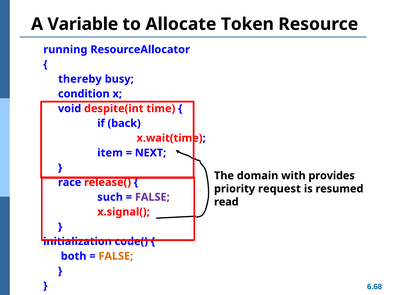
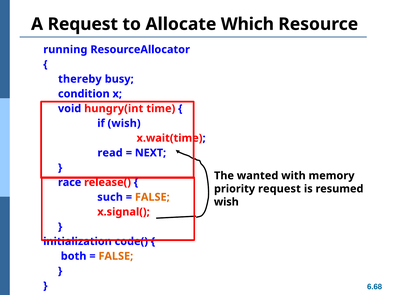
A Variable: Variable -> Request
Token: Token -> Which
despite(int: despite(int -> hungry(int
if back: back -> wish
item: item -> read
domain: domain -> wanted
provides: provides -> memory
FALSE at (152, 197) colour: purple -> orange
read at (226, 202): read -> wish
